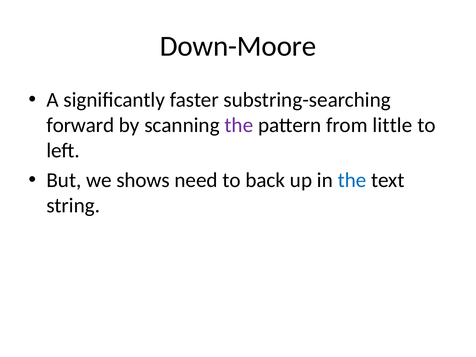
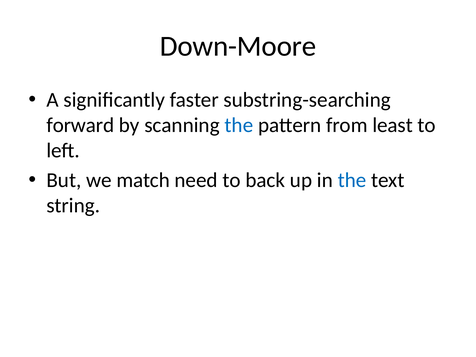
the at (239, 125) colour: purple -> blue
little: little -> least
shows: shows -> match
